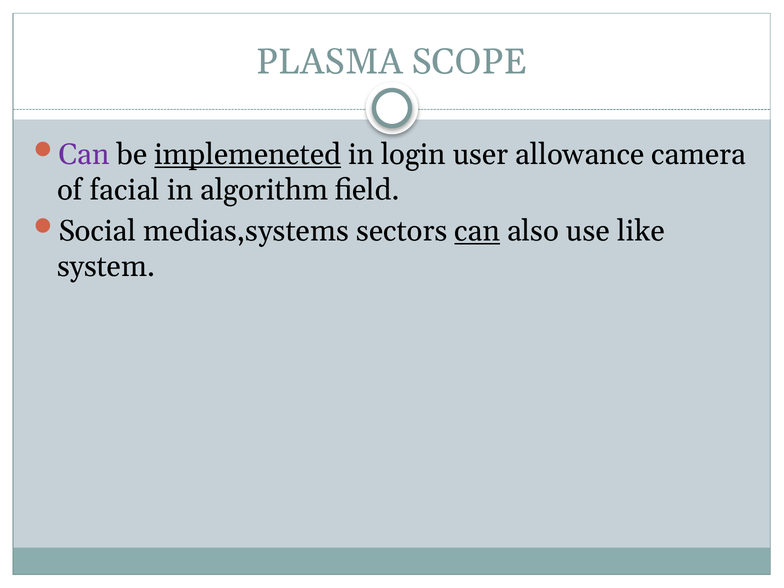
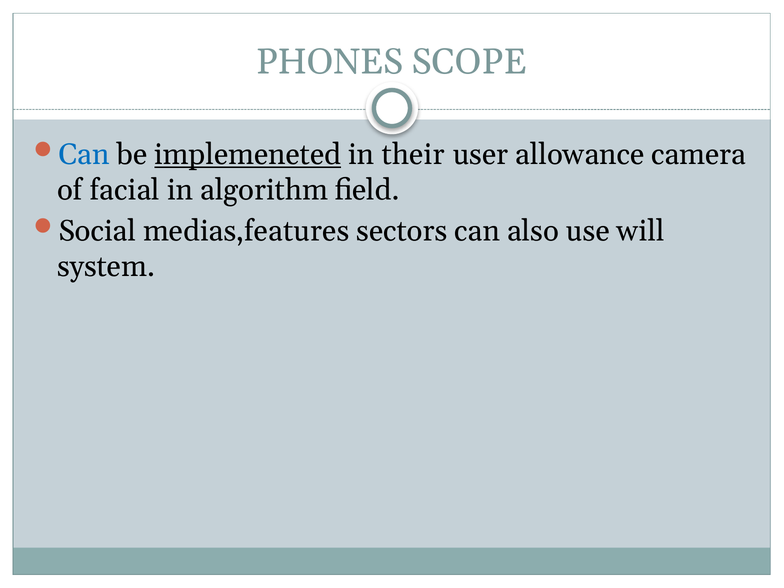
PLASMA: PLASMA -> PHONES
Can at (84, 155) colour: purple -> blue
login: login -> their
medias,systems: medias,systems -> medias,features
can at (477, 231) underline: present -> none
like: like -> will
